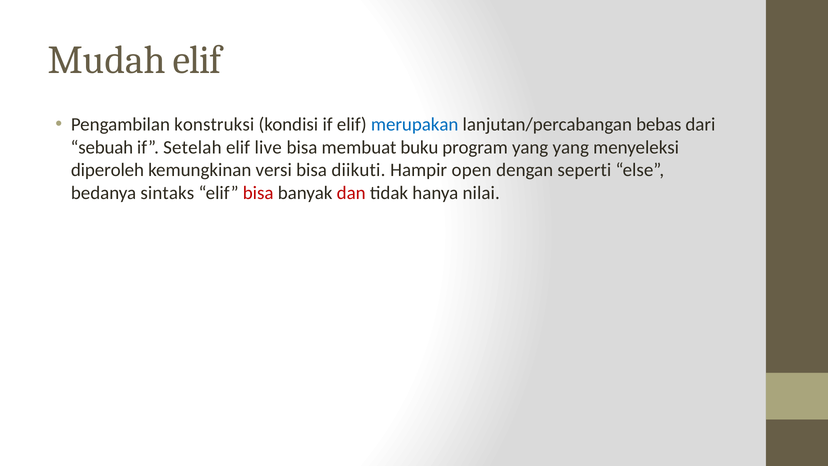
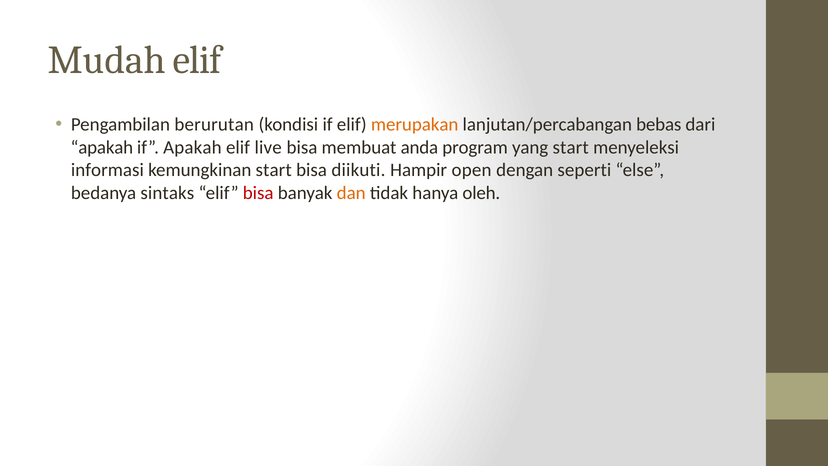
konstruksi: konstruksi -> berurutan
merupakan colour: blue -> orange
sebuah at (102, 147): sebuah -> apakah
if Setelah: Setelah -> Apakah
buku: buku -> anda
yang yang: yang -> start
diperoleh: diperoleh -> informasi
kemungkinan versi: versi -> start
dan colour: red -> orange
nilai: nilai -> oleh
